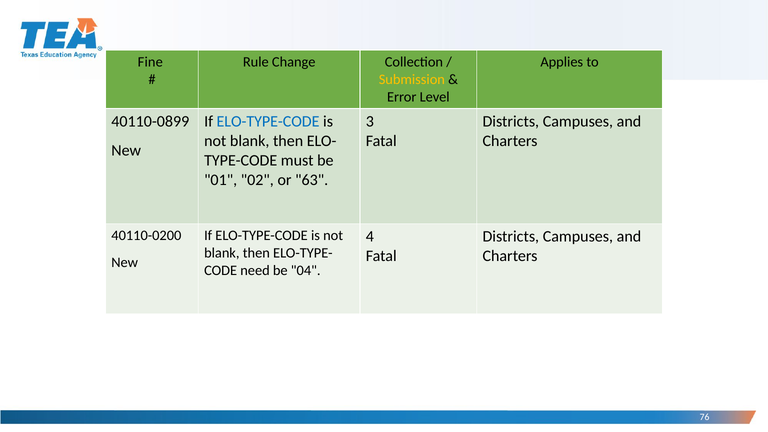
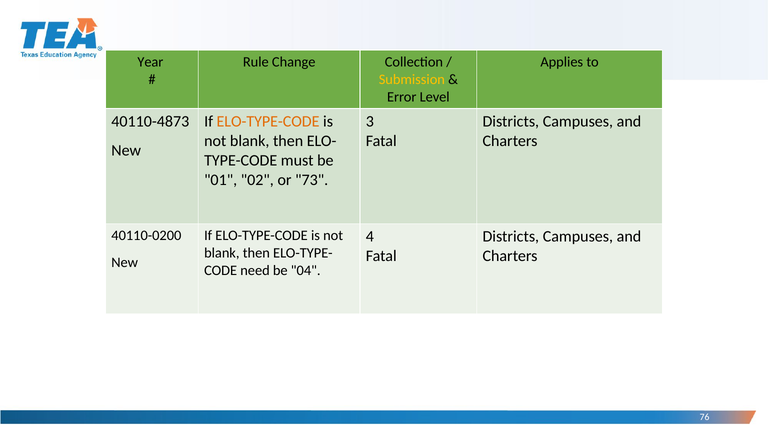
Fine: Fine -> Year
40110-0899: 40110-0899 -> 40110-4873
ELO-TYPE-CODE at (268, 121) colour: blue -> orange
63: 63 -> 73
